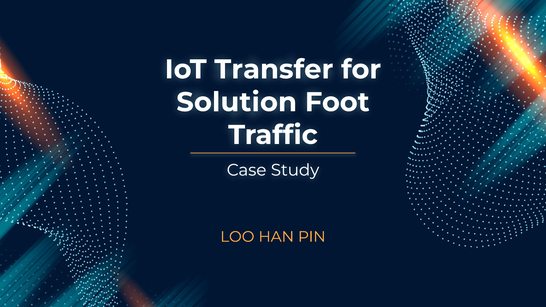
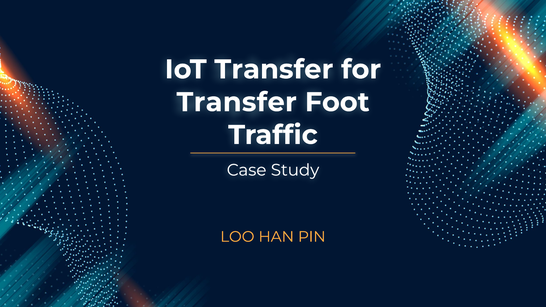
Solution at (237, 102): Solution -> Transfer
